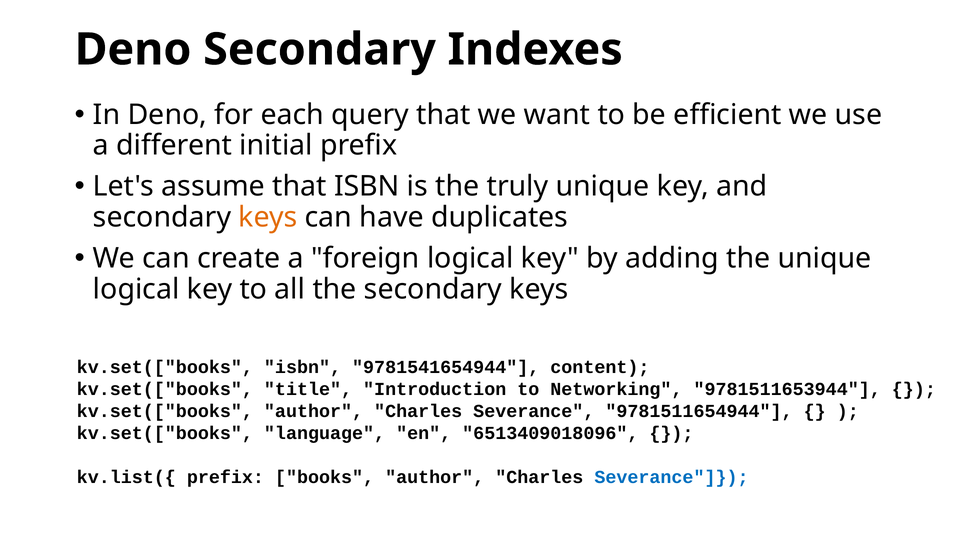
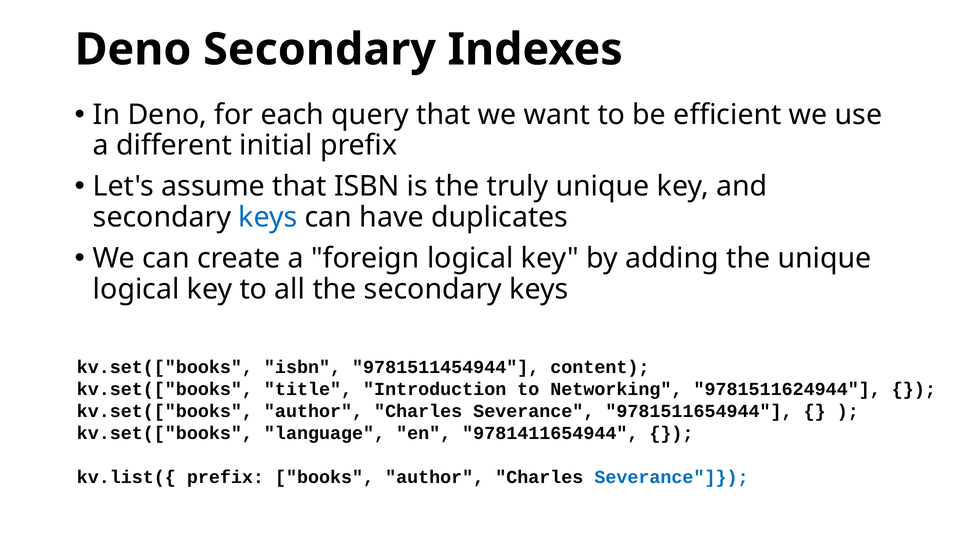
keys at (268, 217) colour: orange -> blue
9781541654944: 9781541654944 -> 9781511454944
9781511653944: 9781511653944 -> 9781511624944
6513409018096: 6513409018096 -> 9781411654944
